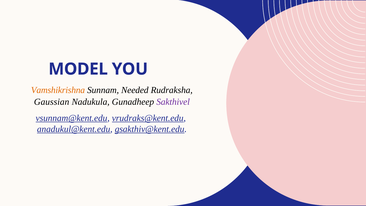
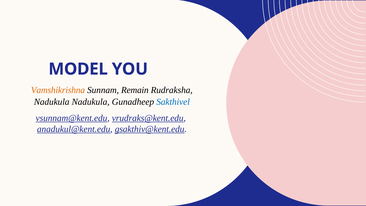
Needed: Needed -> Remain
Gaussian at (52, 102): Gaussian -> Nadukula
Sakthivel colour: purple -> blue
